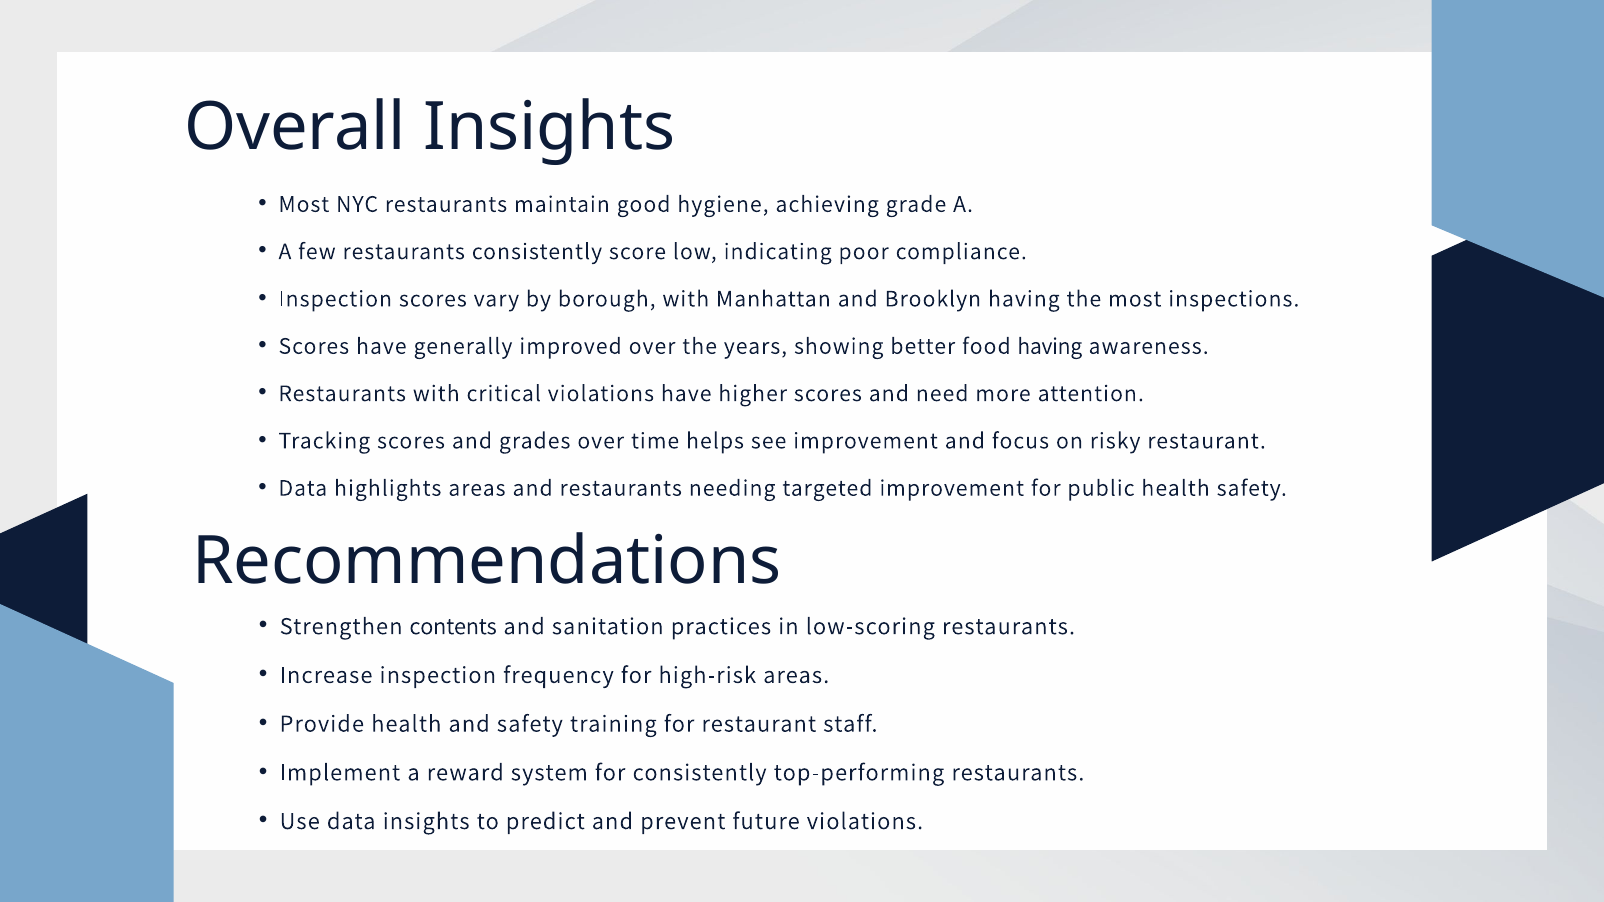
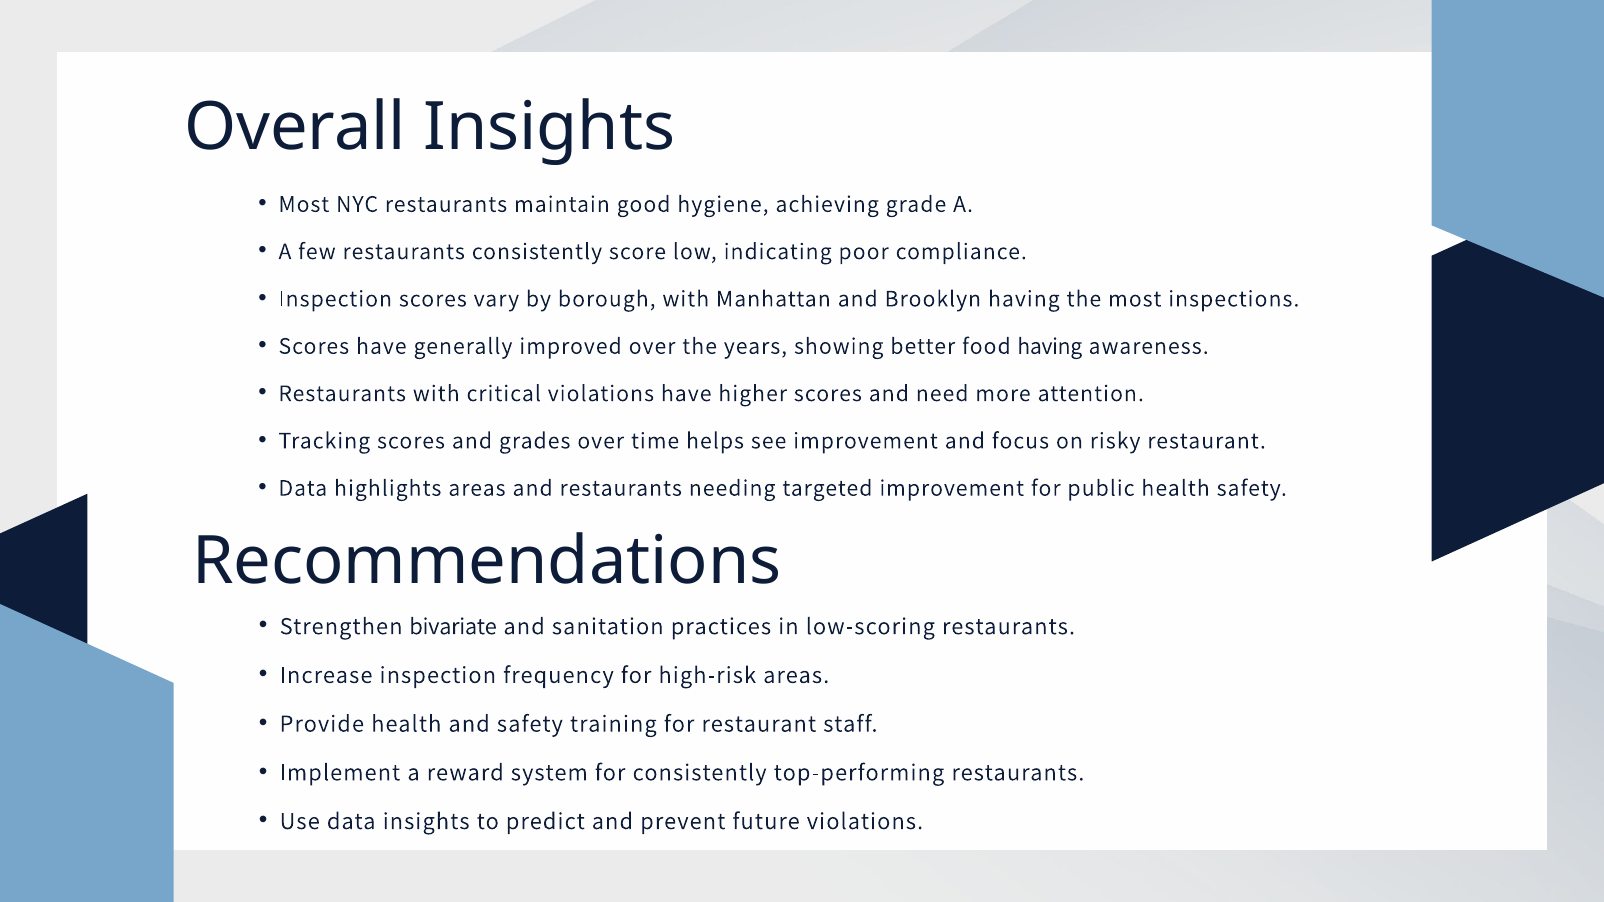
contents: contents -> bivariate
